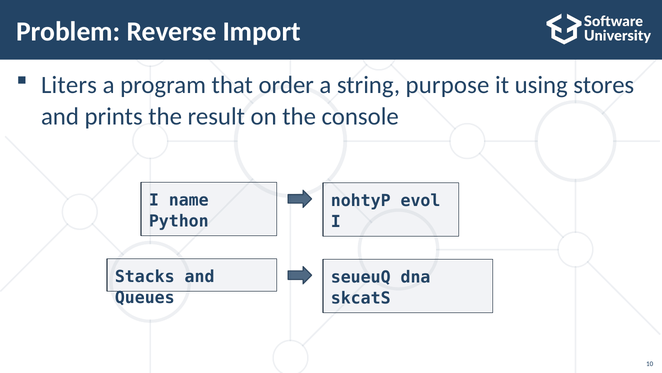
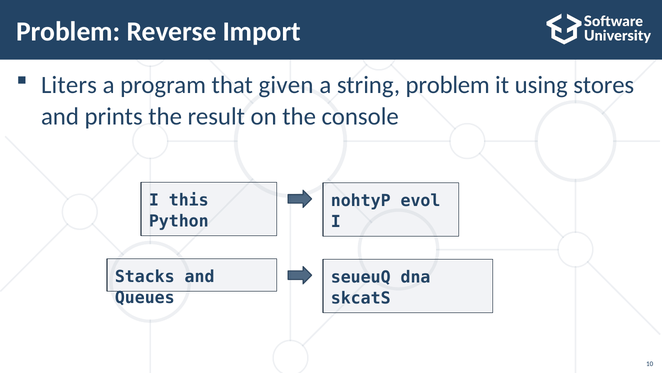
order: order -> given
string purpose: purpose -> problem
name: name -> this
